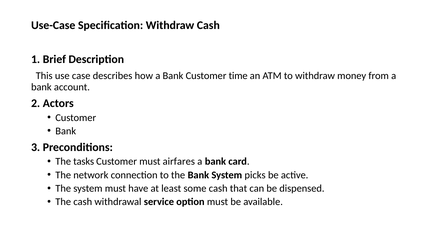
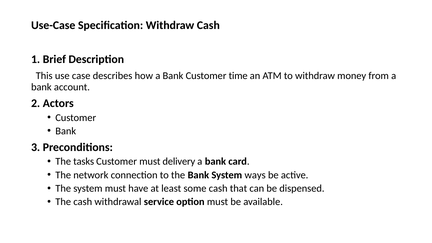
airfares: airfares -> delivery
picks: picks -> ways
